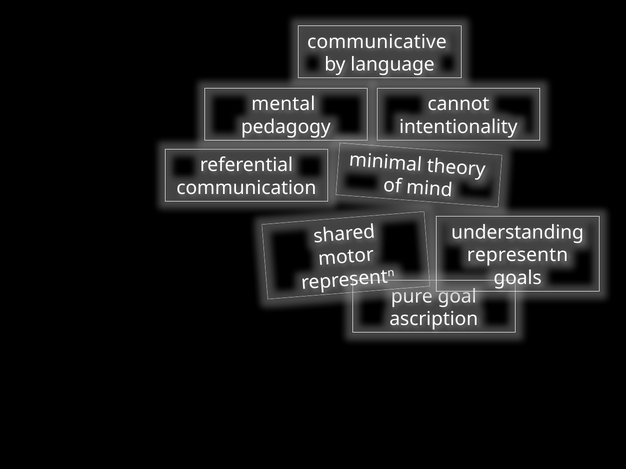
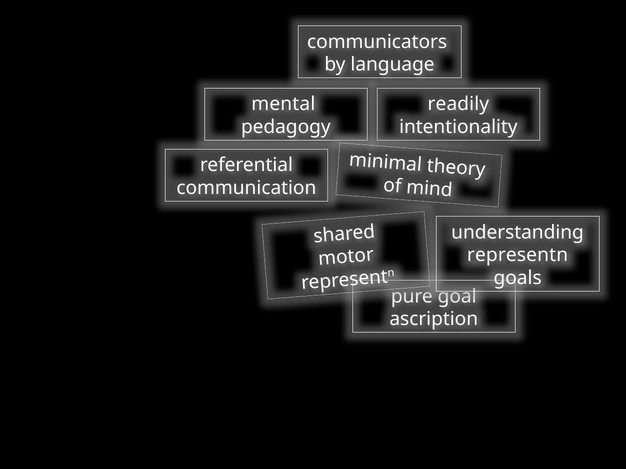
communicative: communicative -> communicators
cannot: cannot -> readily
